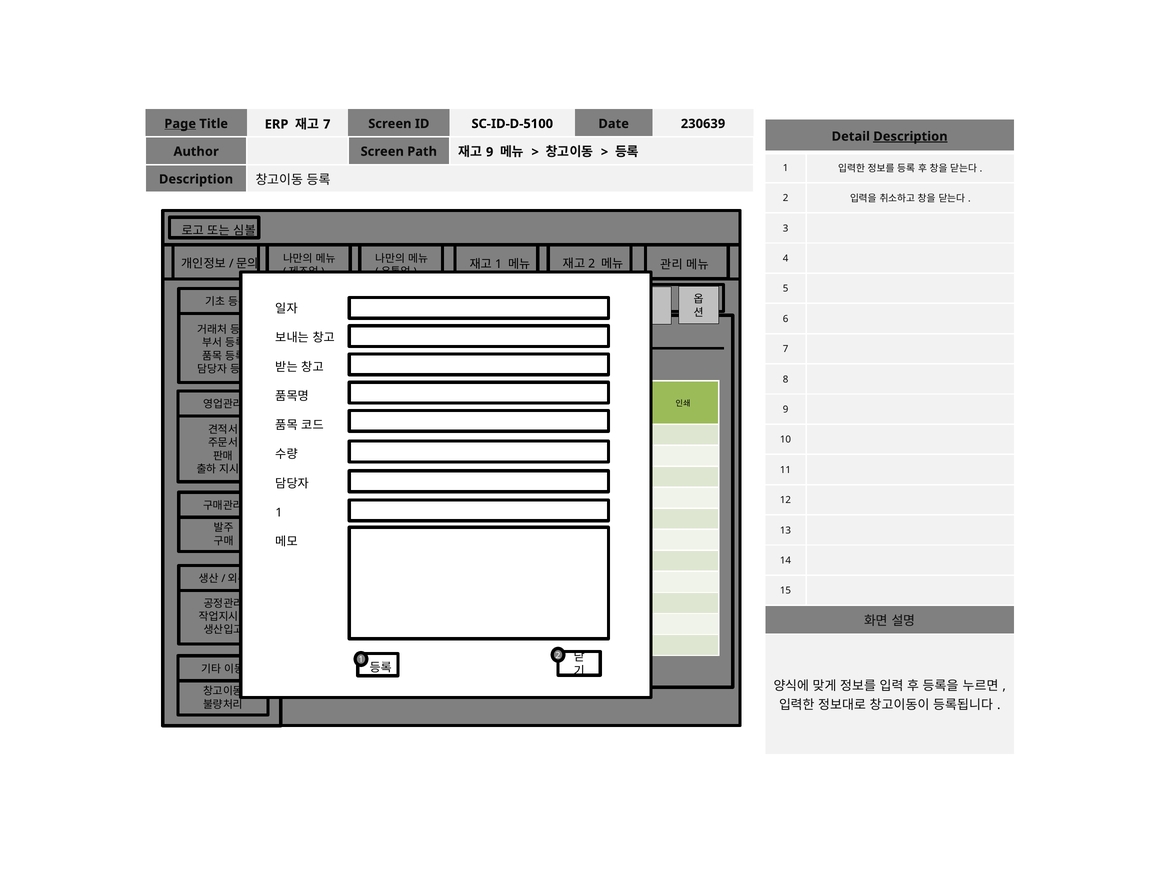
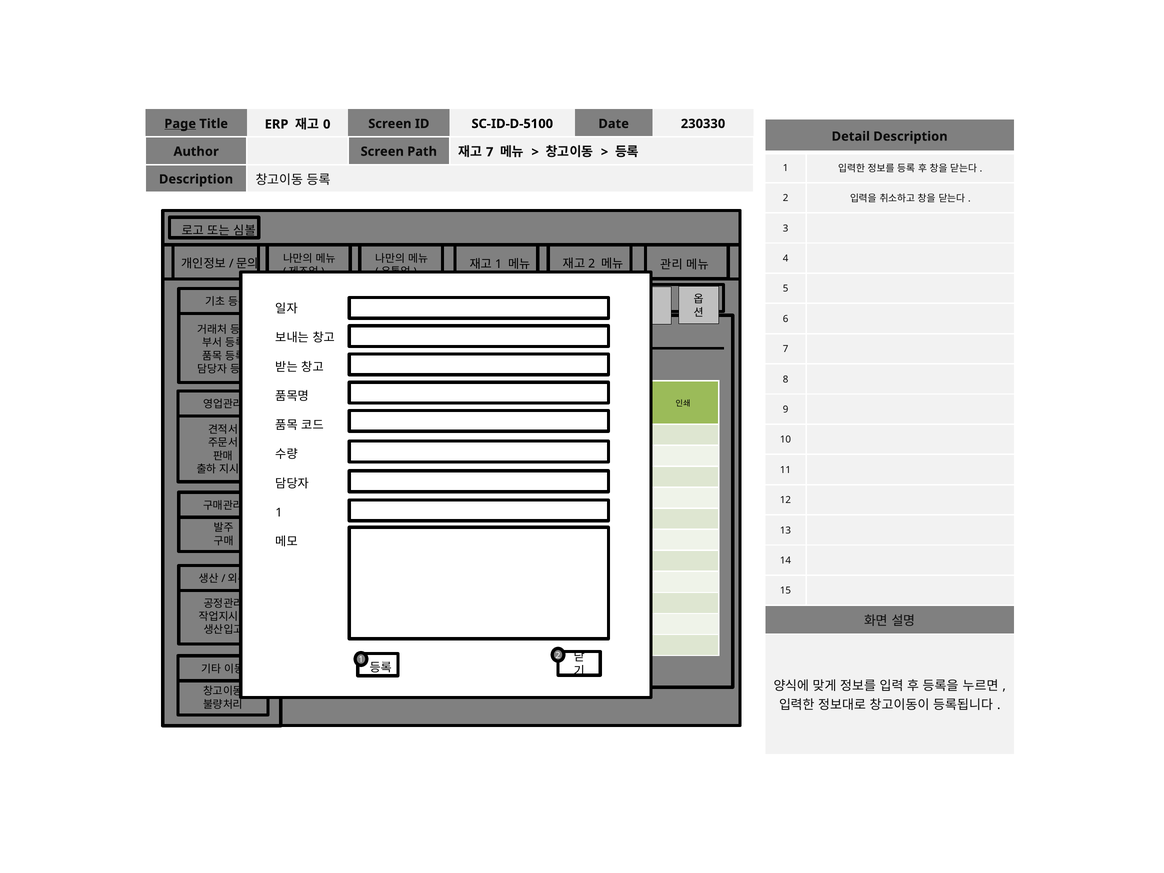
7 at (327, 124): 7 -> 0
230639: 230639 -> 230330
Description at (910, 136) underline: present -> none
9 at (490, 152): 9 -> 7
